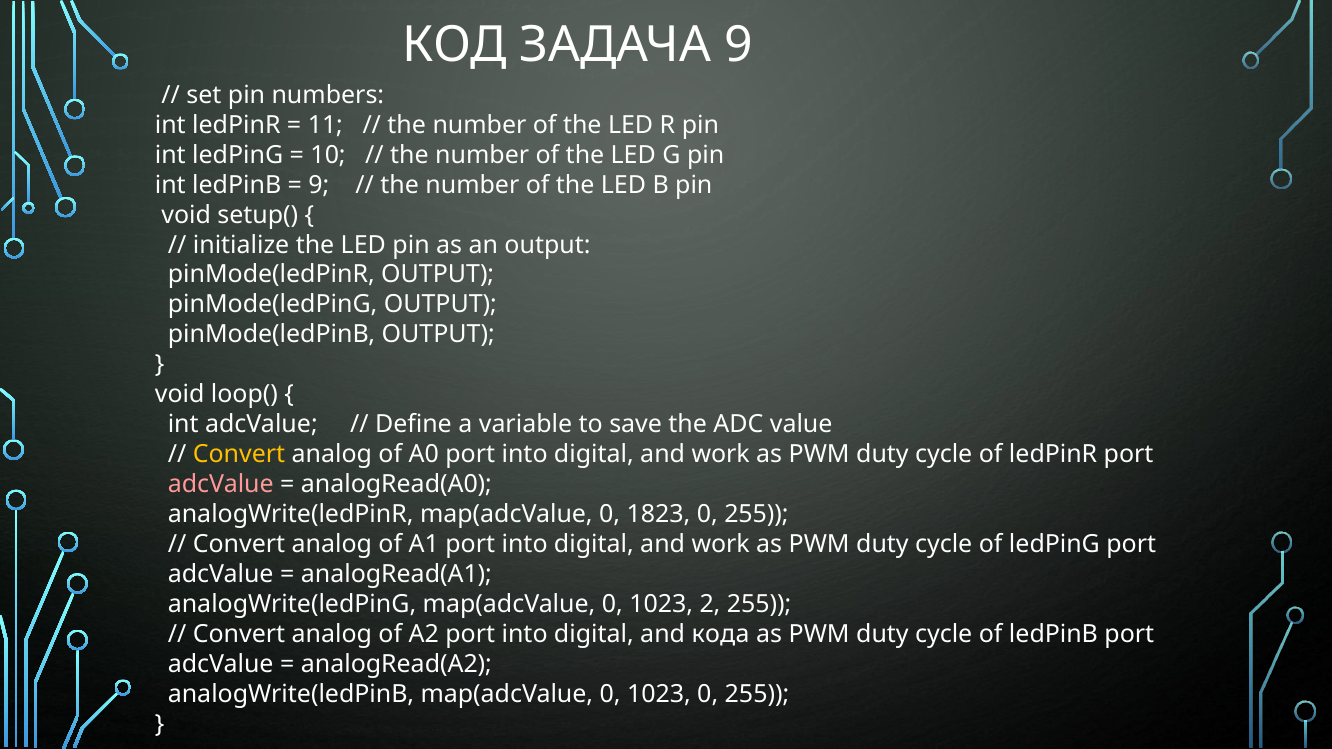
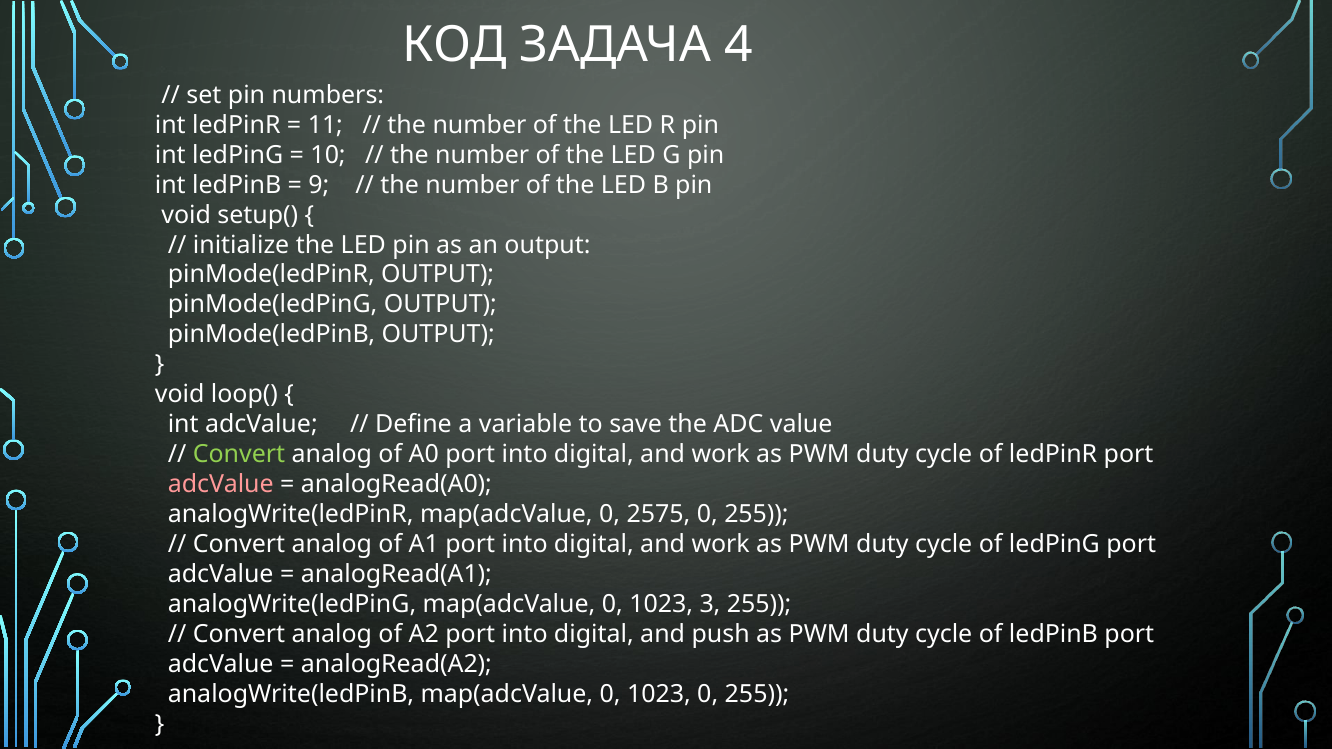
ЗАДАЧА 9: 9 -> 4
Convert at (239, 455) colour: yellow -> light green
1823: 1823 -> 2575
2: 2 -> 3
кода: кода -> push
